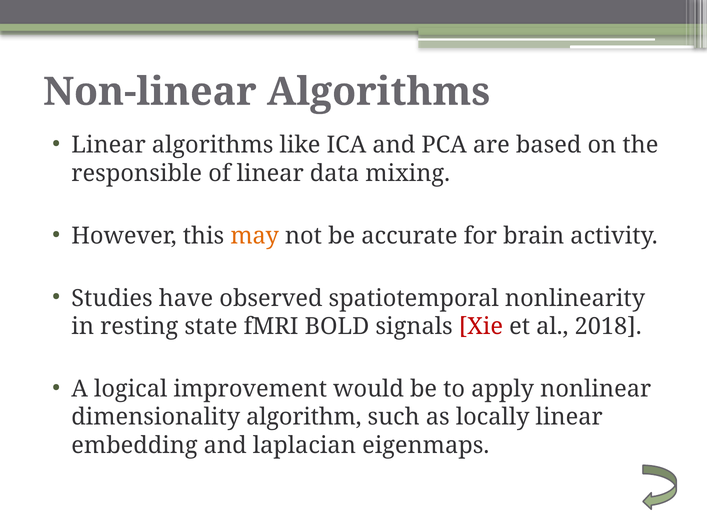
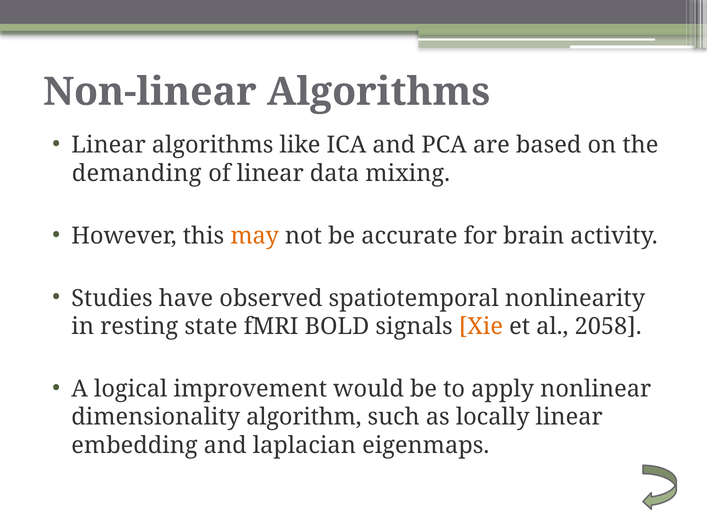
responsible: responsible -> demanding
Xie colour: red -> orange
2018: 2018 -> 2058
